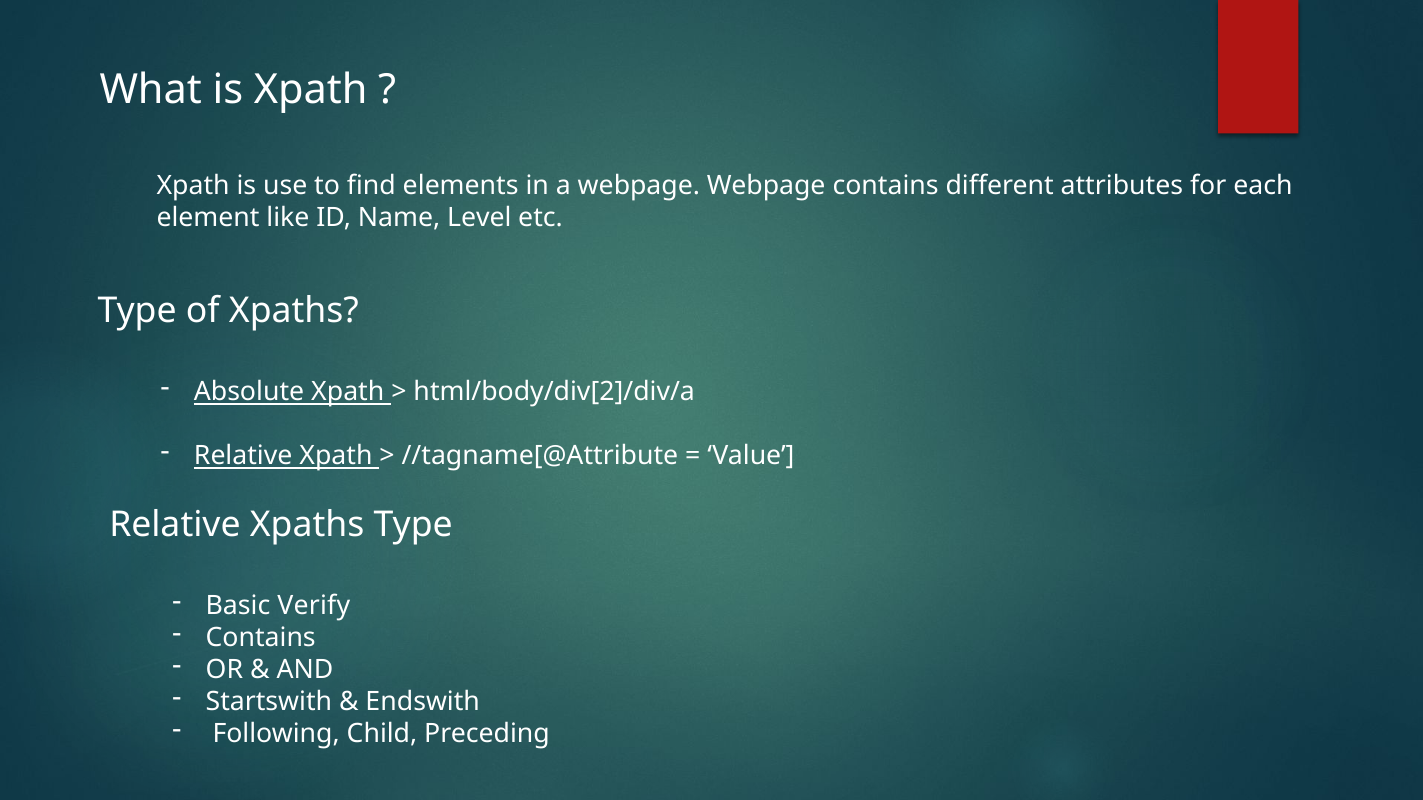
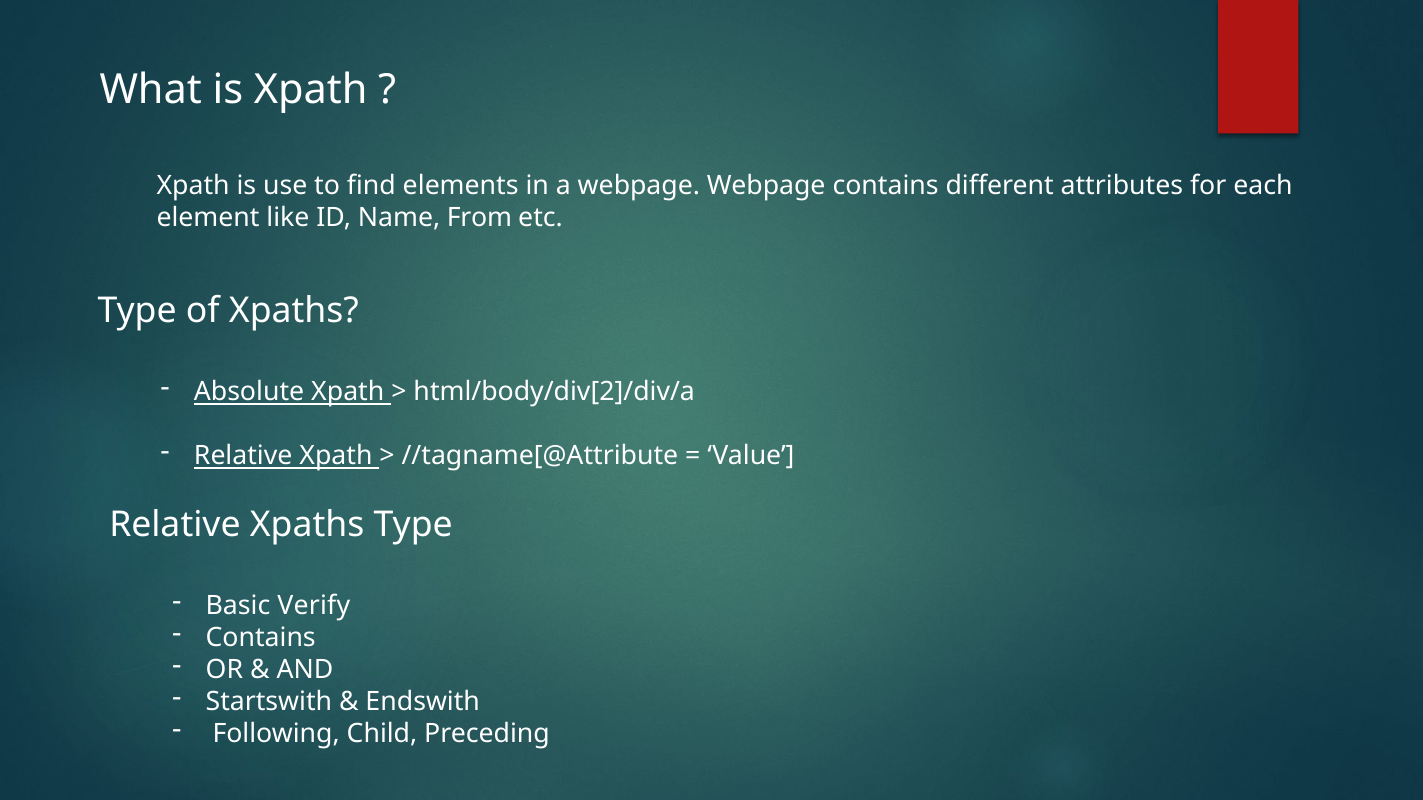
Level: Level -> From
